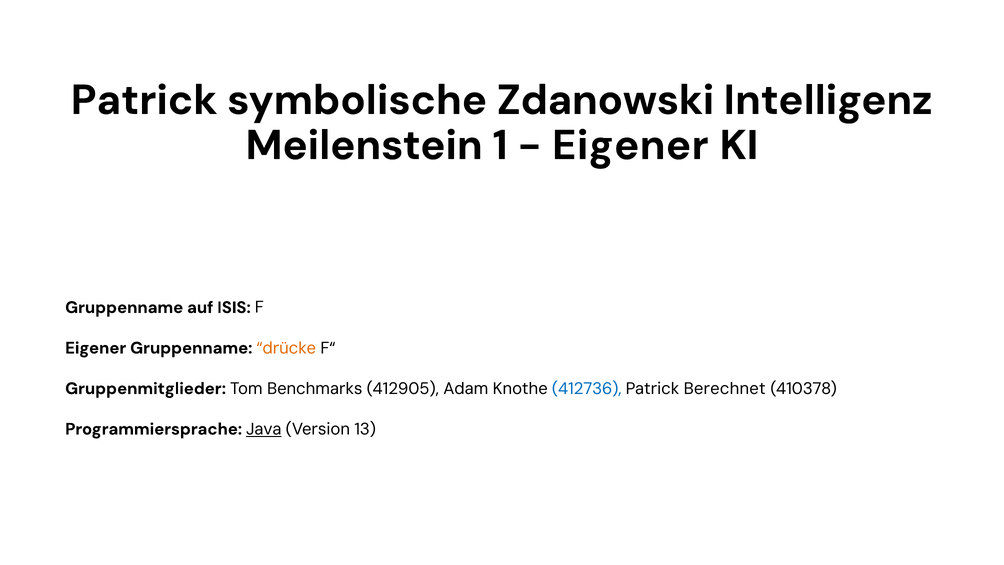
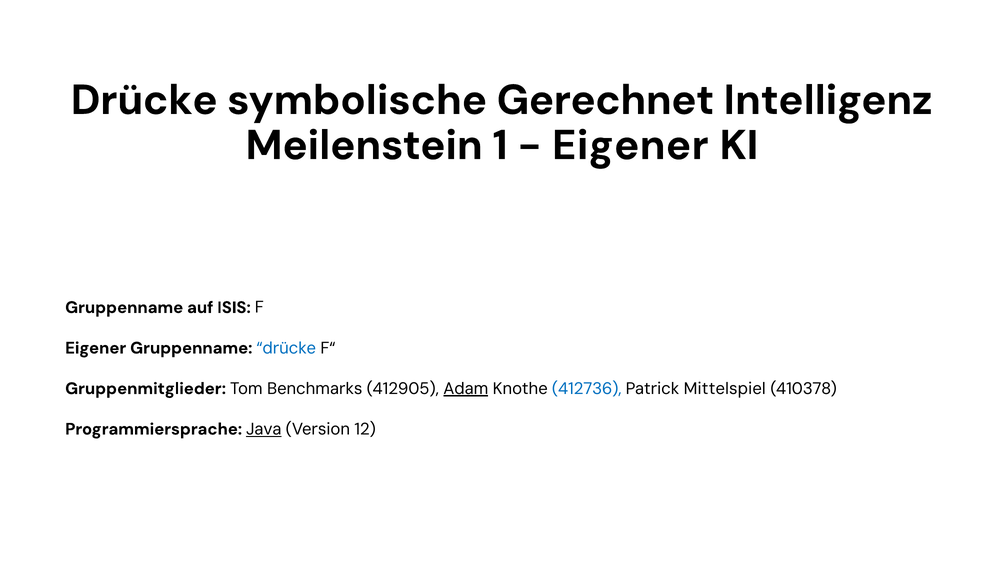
Patrick at (144, 100): Patrick -> Drücke
Zdanowski: Zdanowski -> Gerechnet
drücke at (286, 348) colour: orange -> blue
Adam underline: none -> present
Berechnet: Berechnet -> Mittelspiel
13: 13 -> 12
